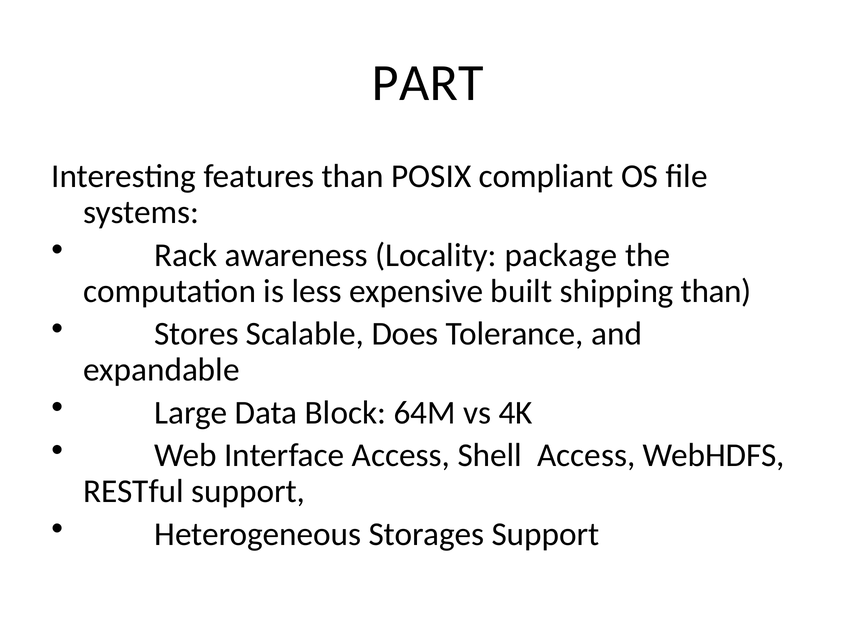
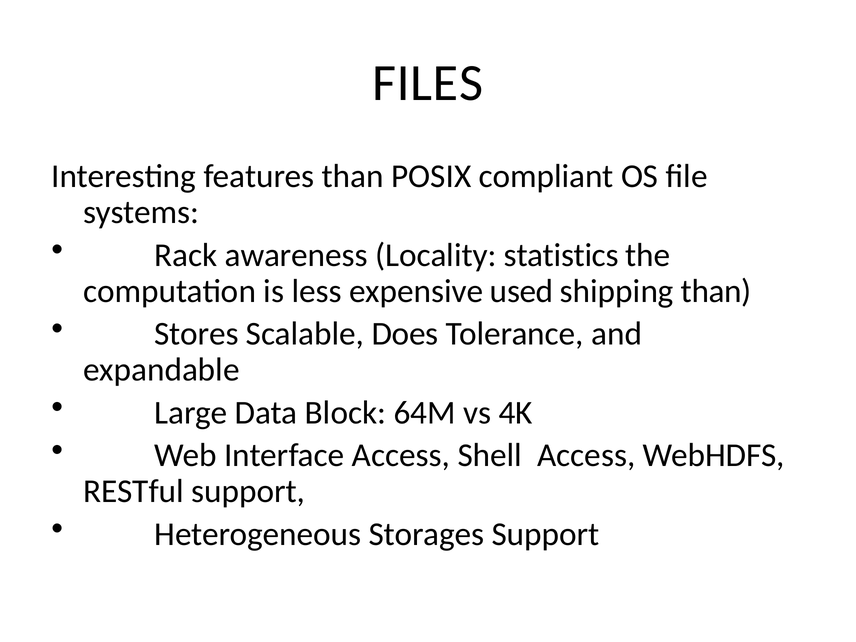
PART: PART -> FILES
package: package -> statistics
built: built -> used
